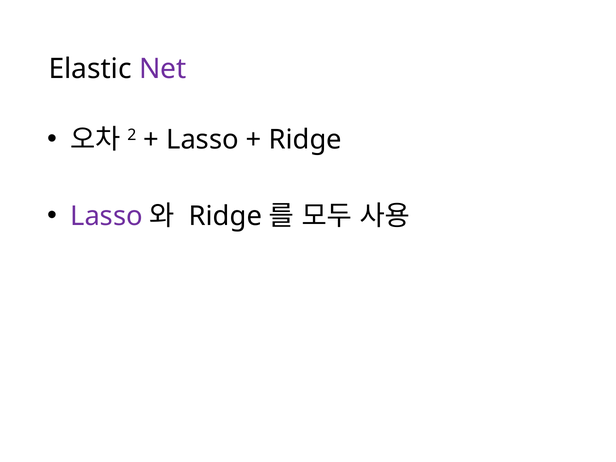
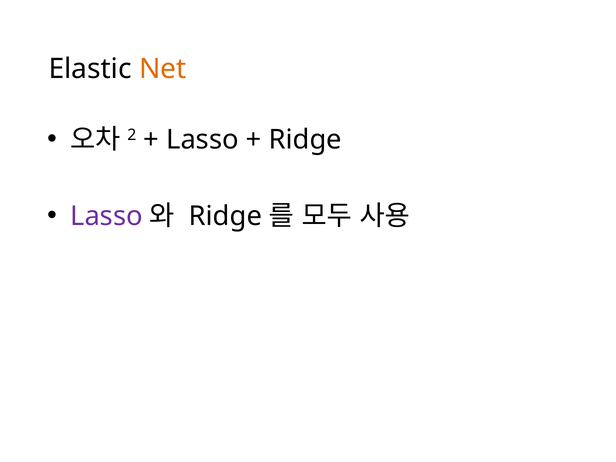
Net colour: purple -> orange
